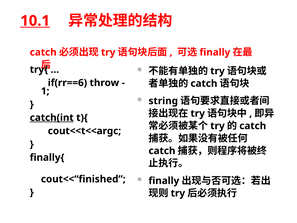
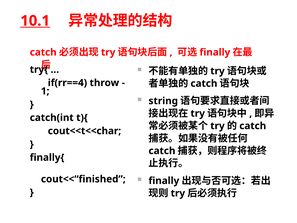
if(rr==6: if(rr==6 -> if(rr==4
catch(int underline: present -> none
cout<<t<<argc: cout<<t<<argc -> cout<<t<<char
